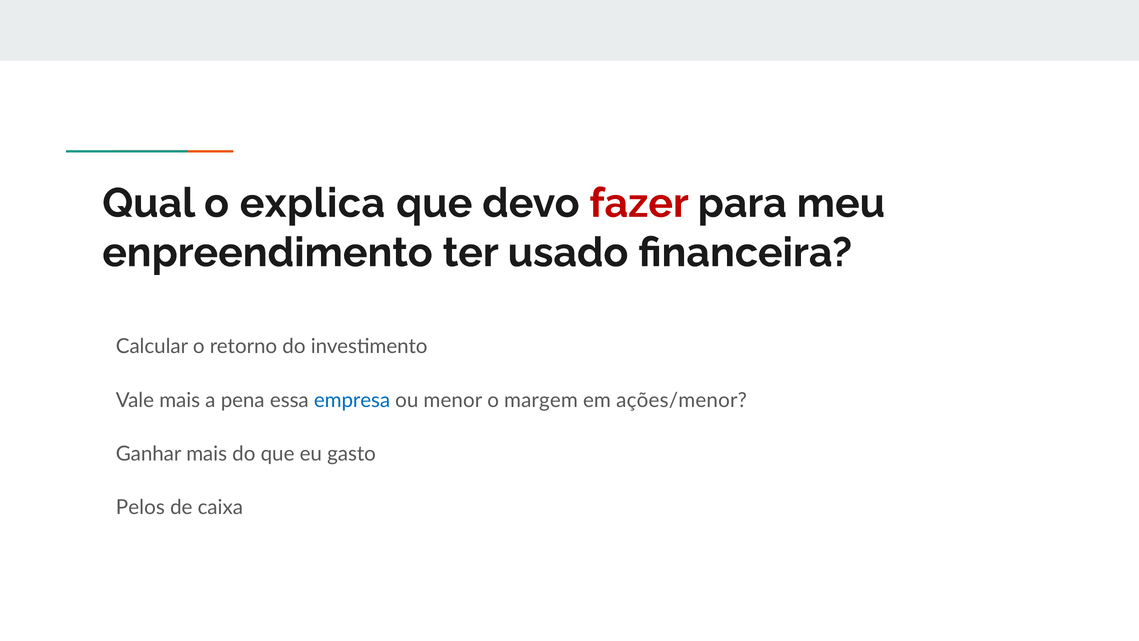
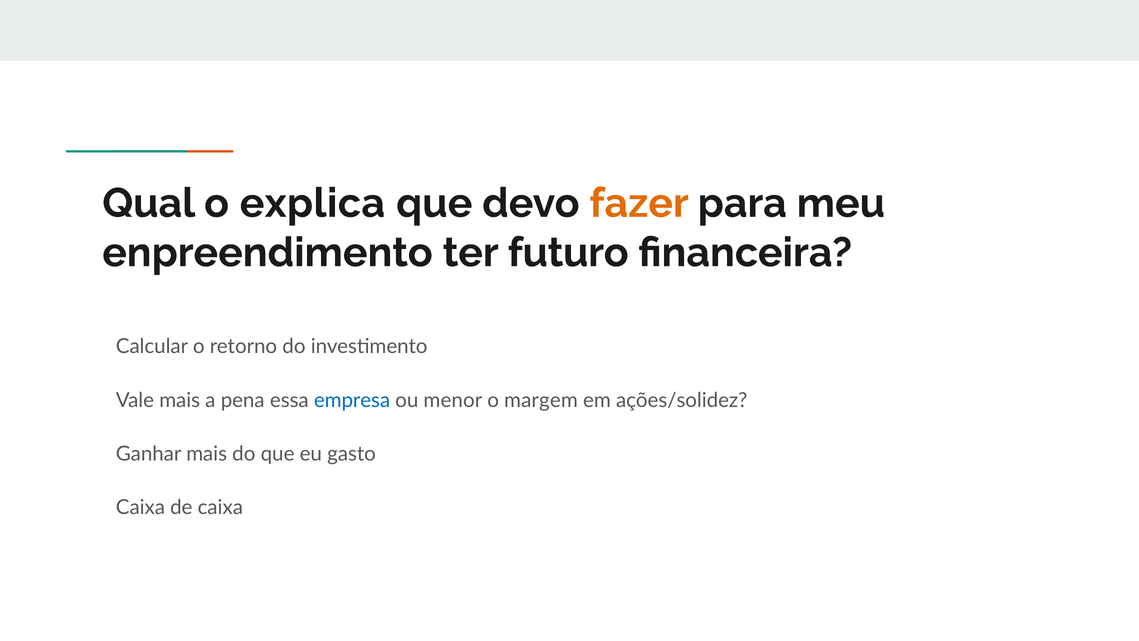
fazer colour: red -> orange
usado: usado -> futuro
ações/menor: ações/menor -> ações/solidez
Pelos at (140, 507): Pelos -> Caixa
